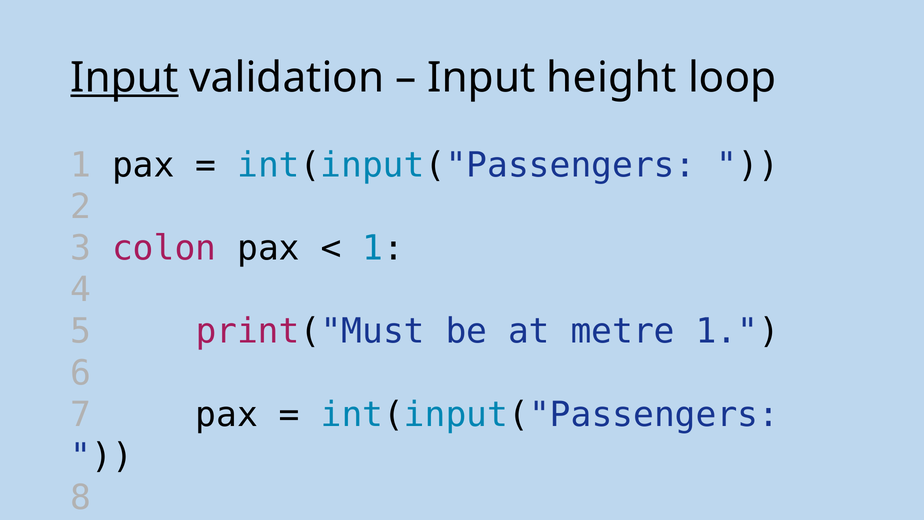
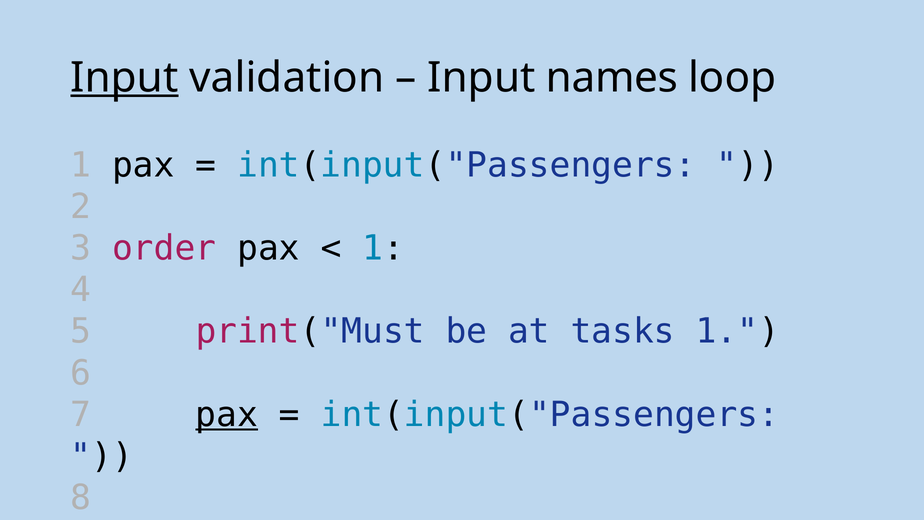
height: height -> names
colon: colon -> order
metre: metre -> tasks
pax at (227, 415) underline: none -> present
